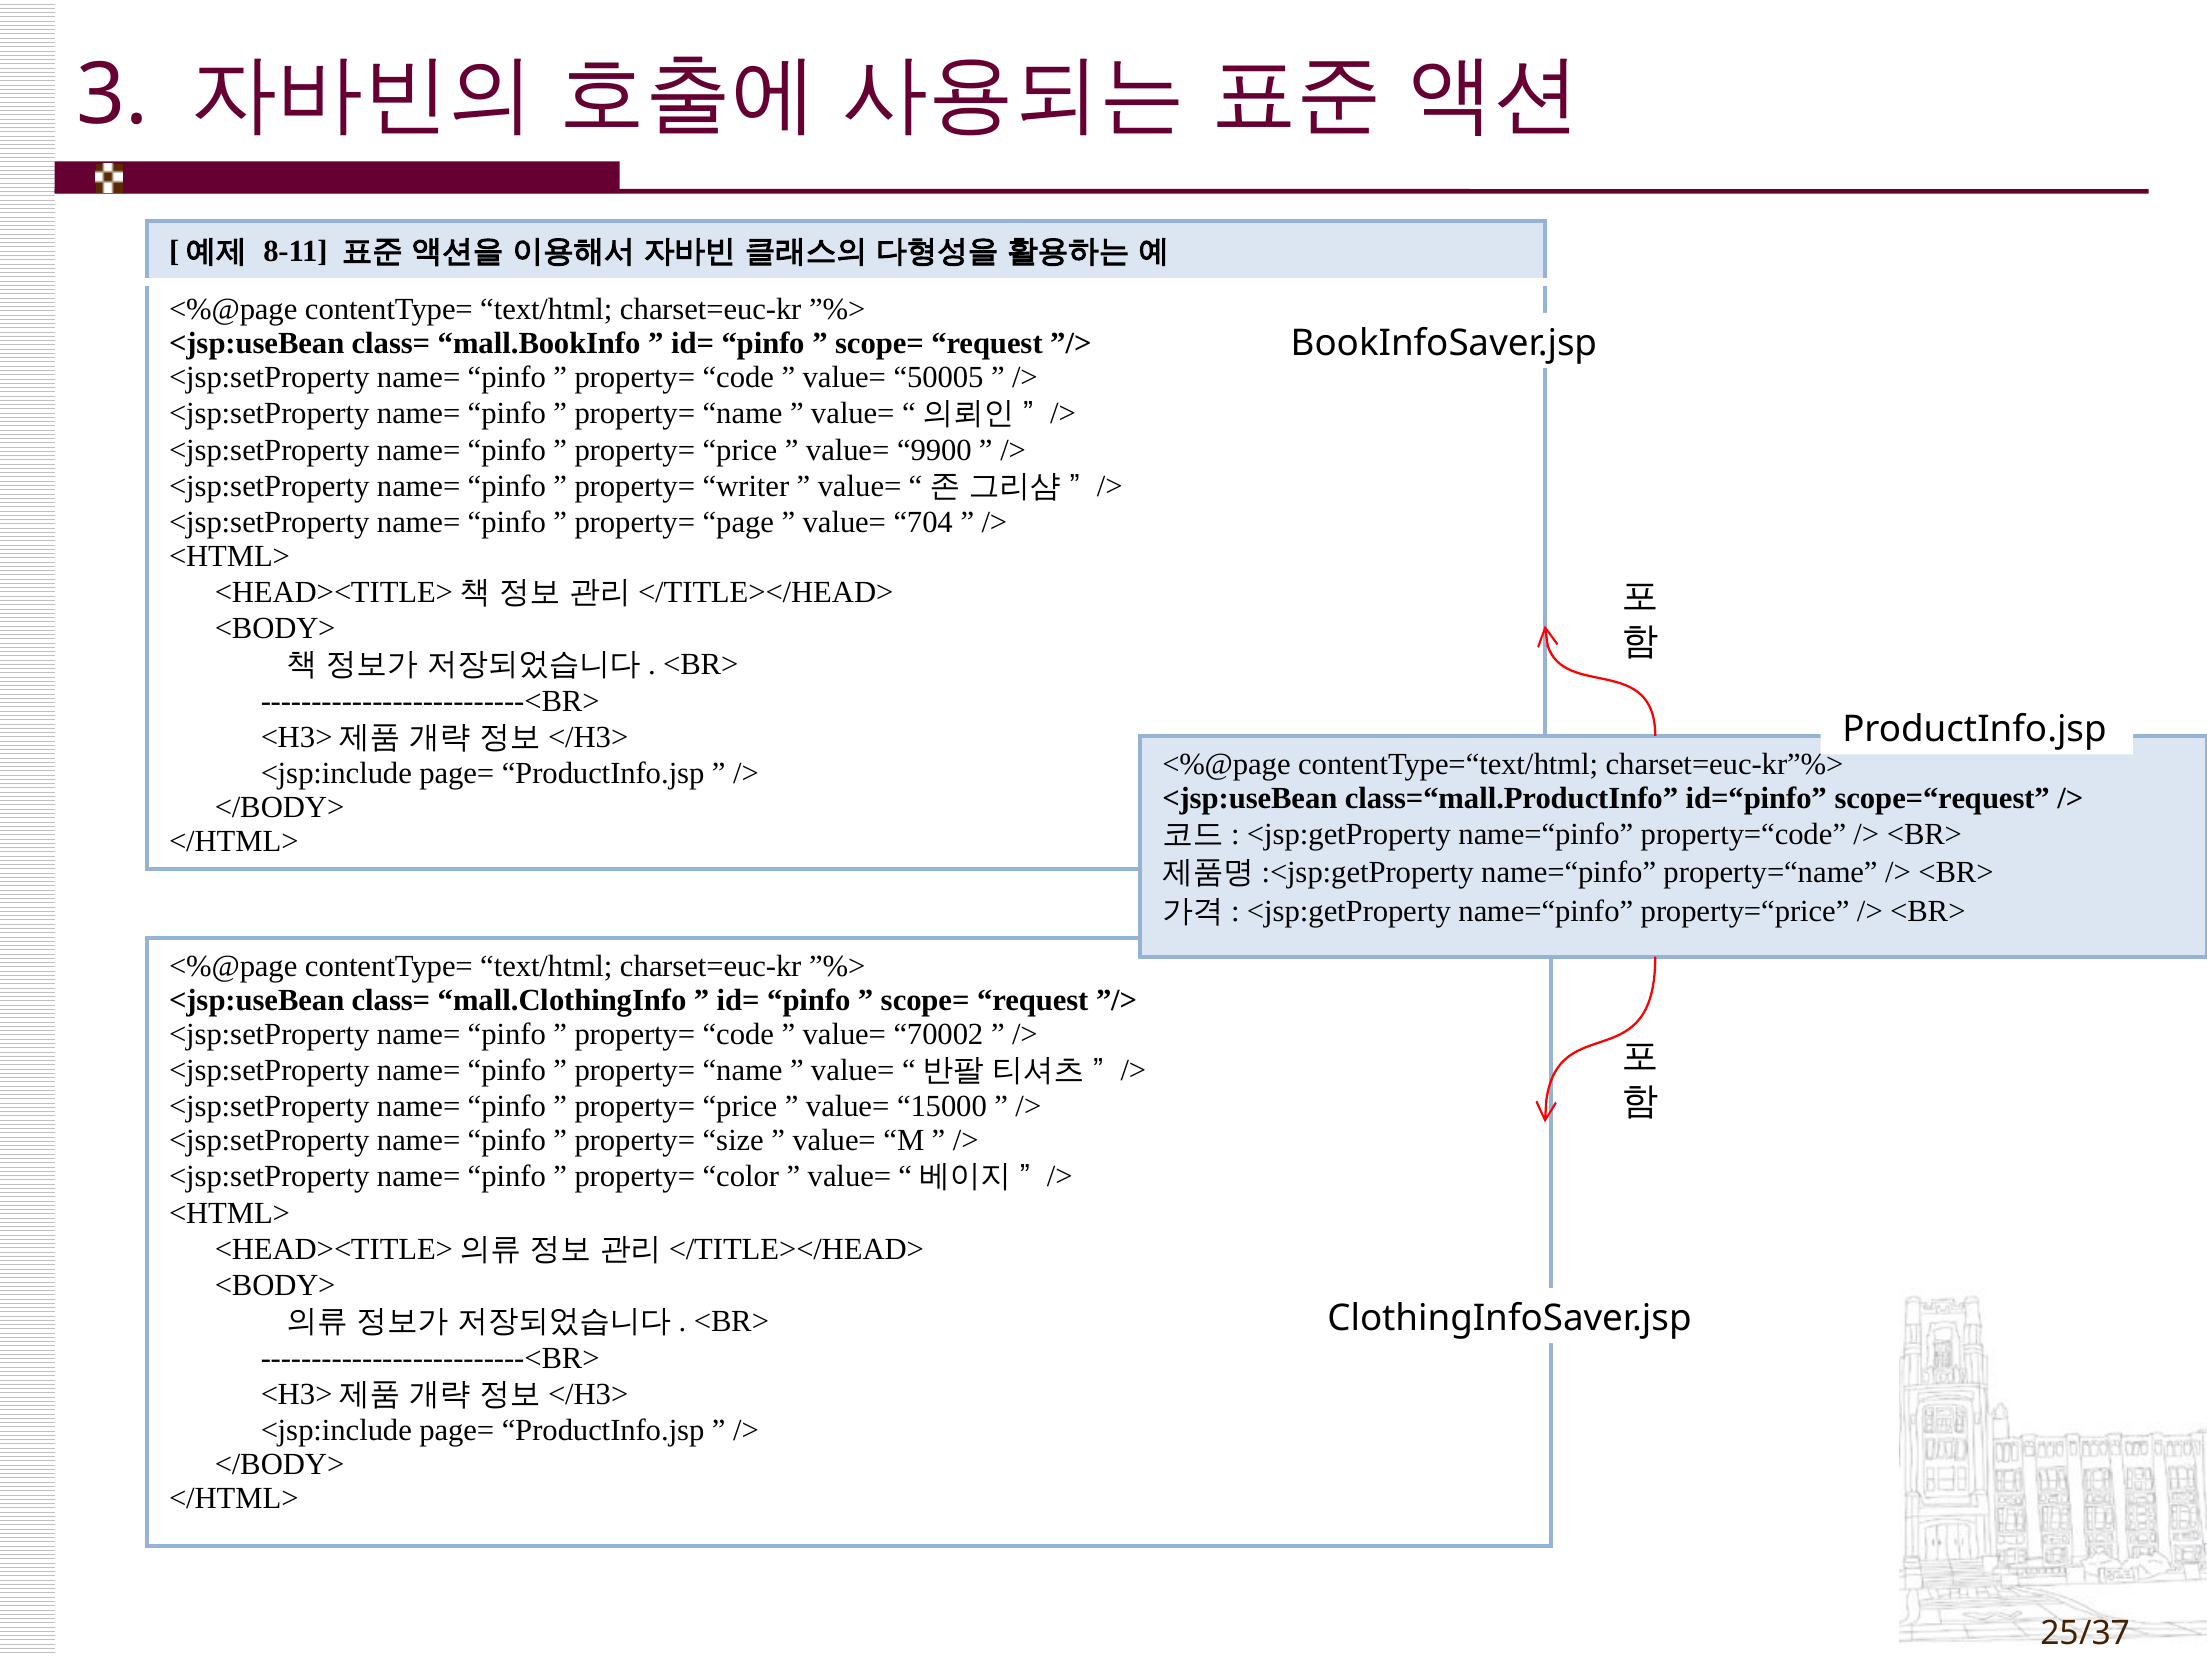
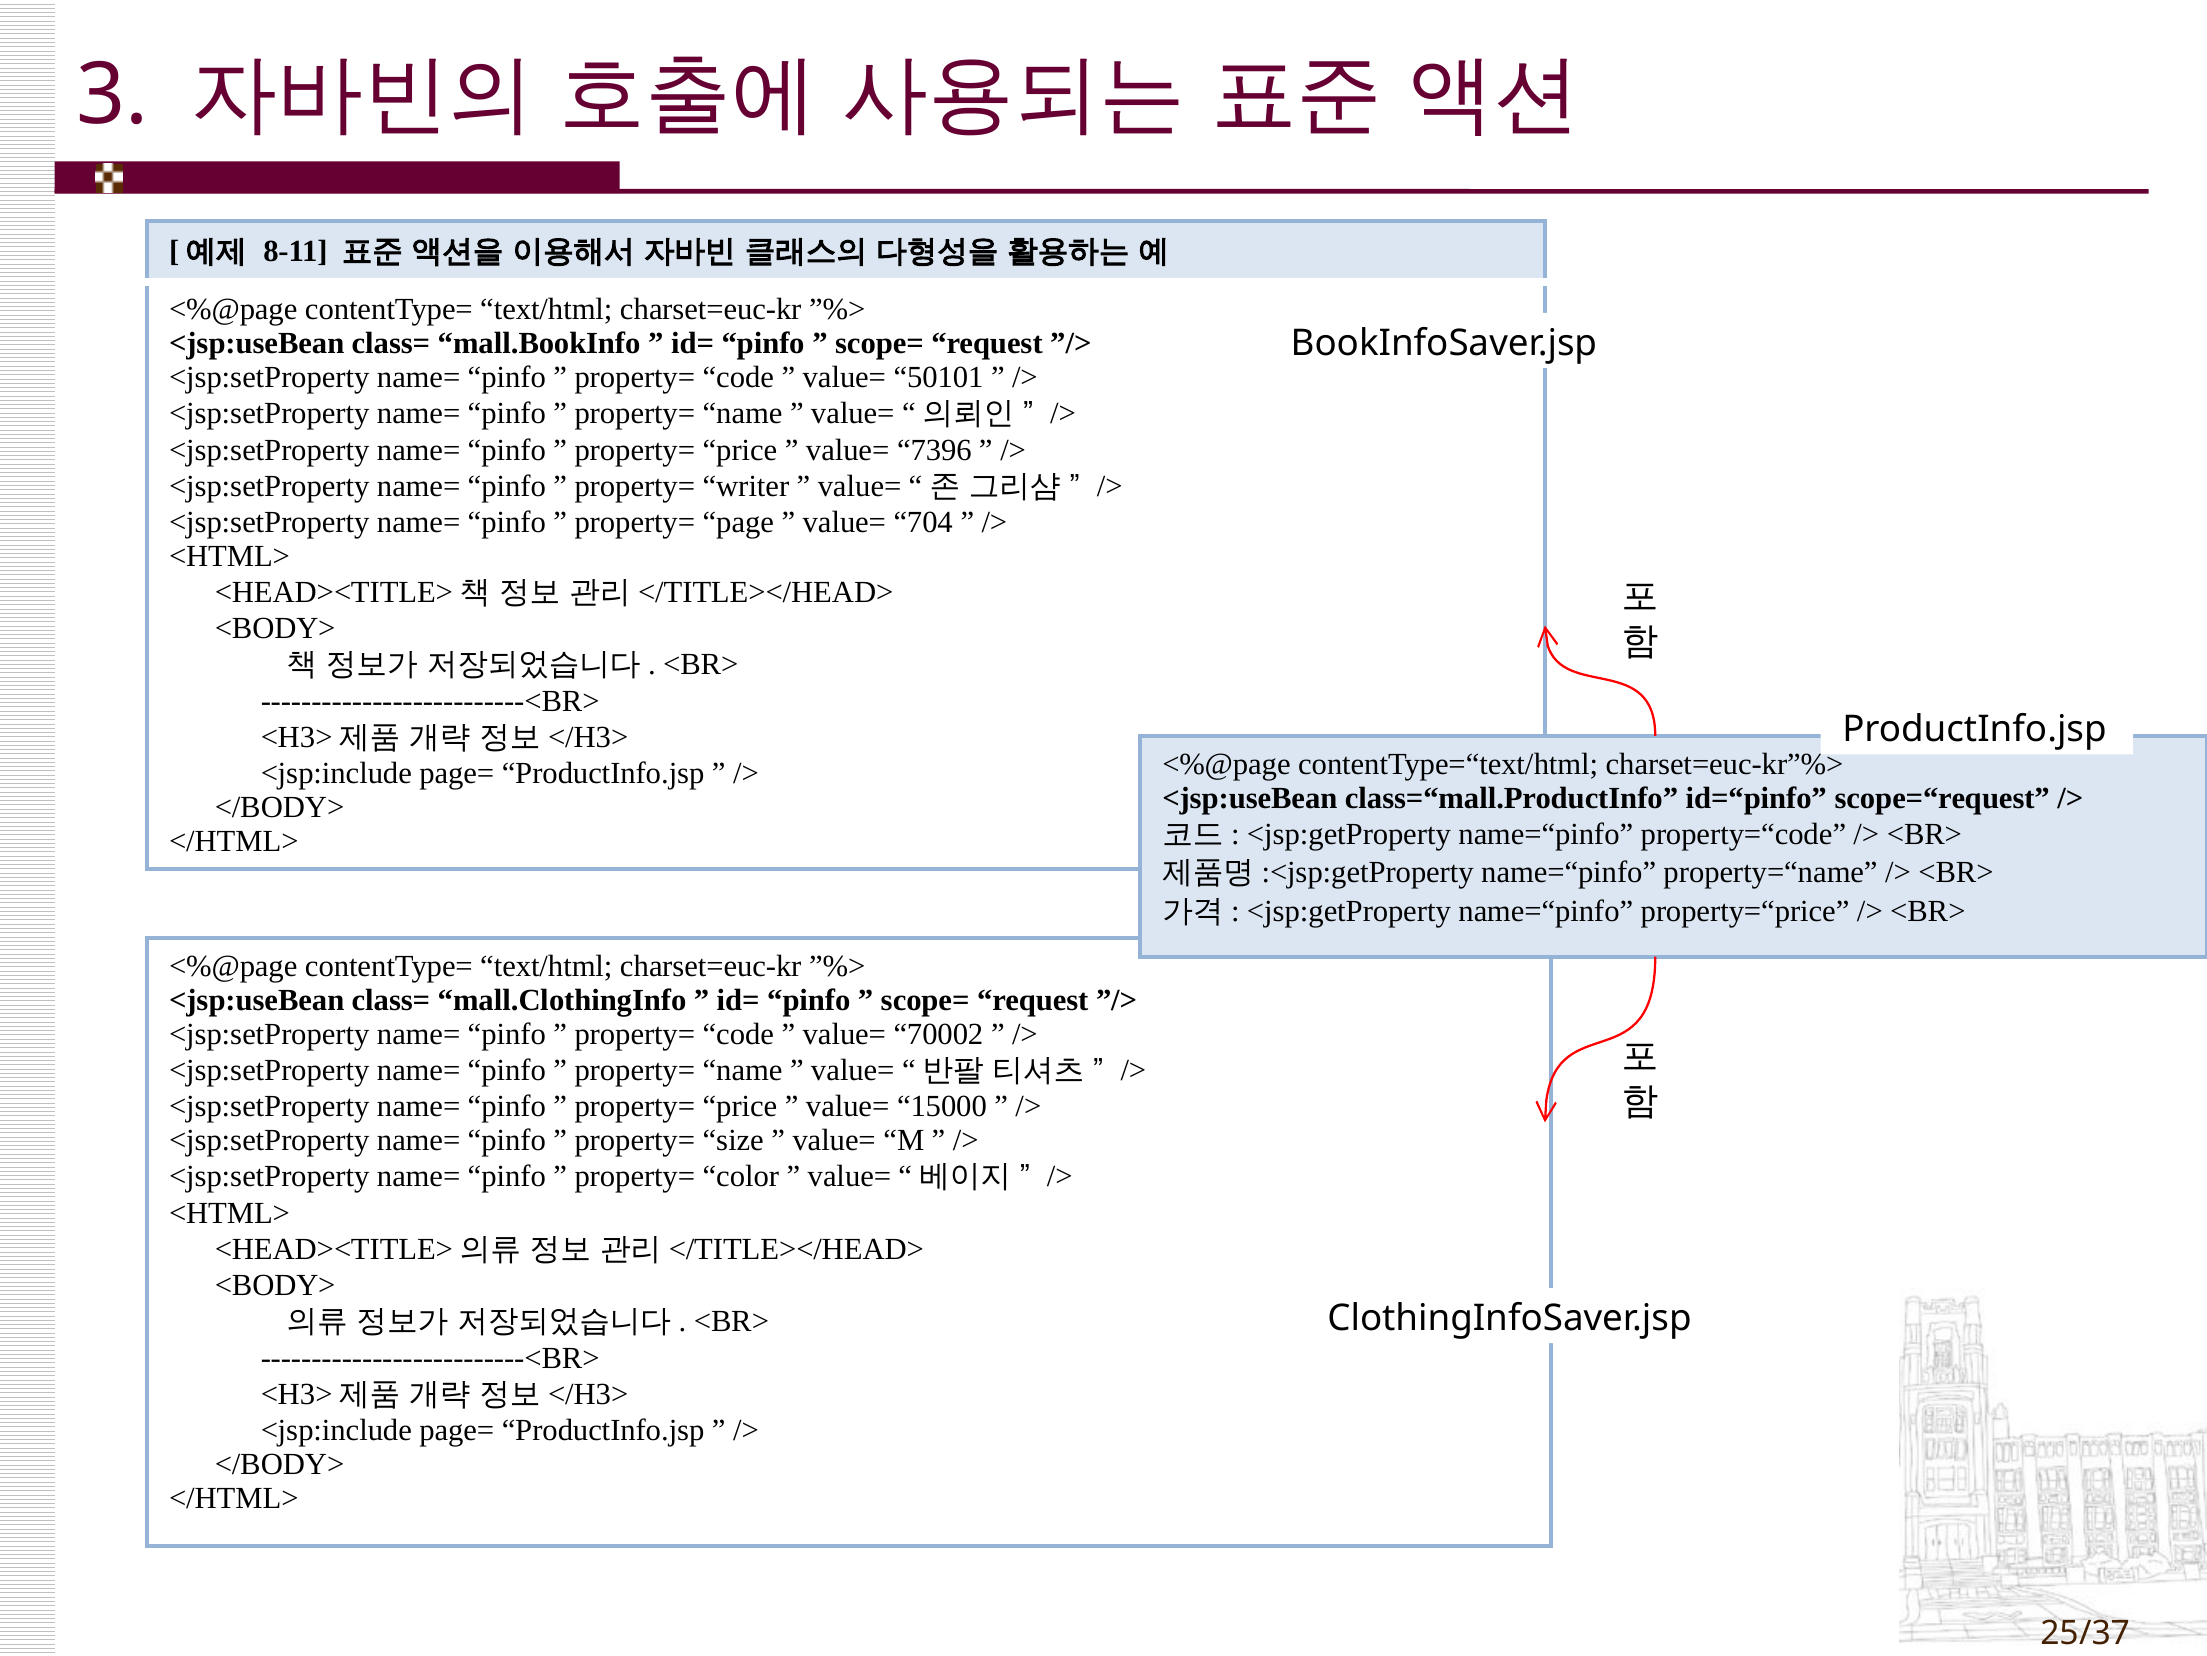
50005: 50005 -> 50101
9900: 9900 -> 7396
